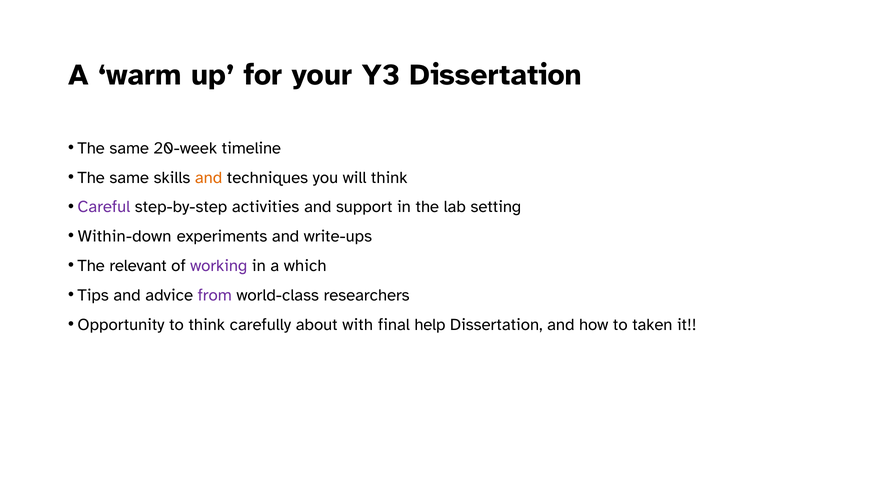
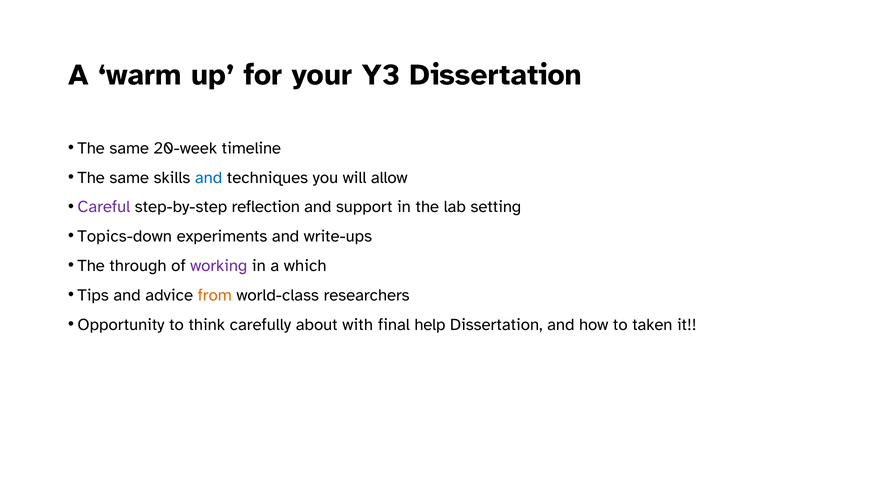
and at (209, 178) colour: orange -> blue
will think: think -> allow
activities: activities -> reflection
Within-down: Within-down -> Topics-down
relevant: relevant -> through
from colour: purple -> orange
